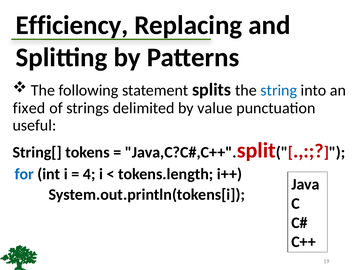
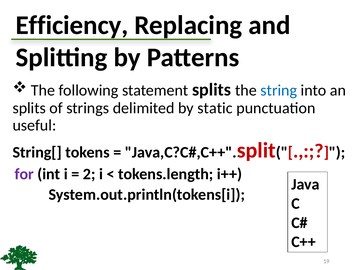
fixed at (29, 108): fixed -> splits
value: value -> static
for colour: blue -> purple
4: 4 -> 2
